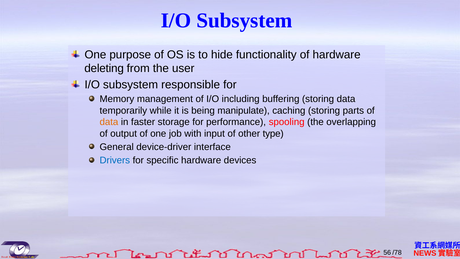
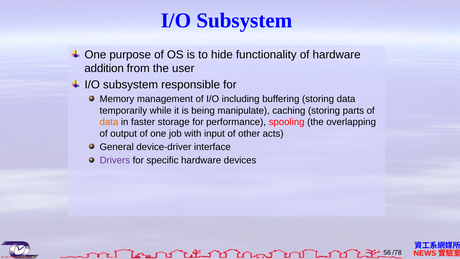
deleting: deleting -> addition
type: type -> acts
Drivers colour: blue -> purple
